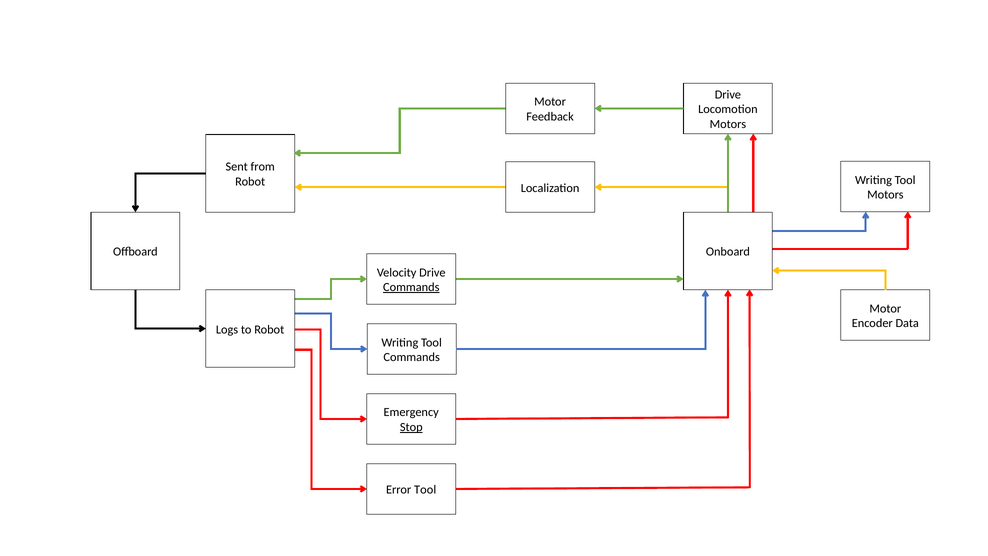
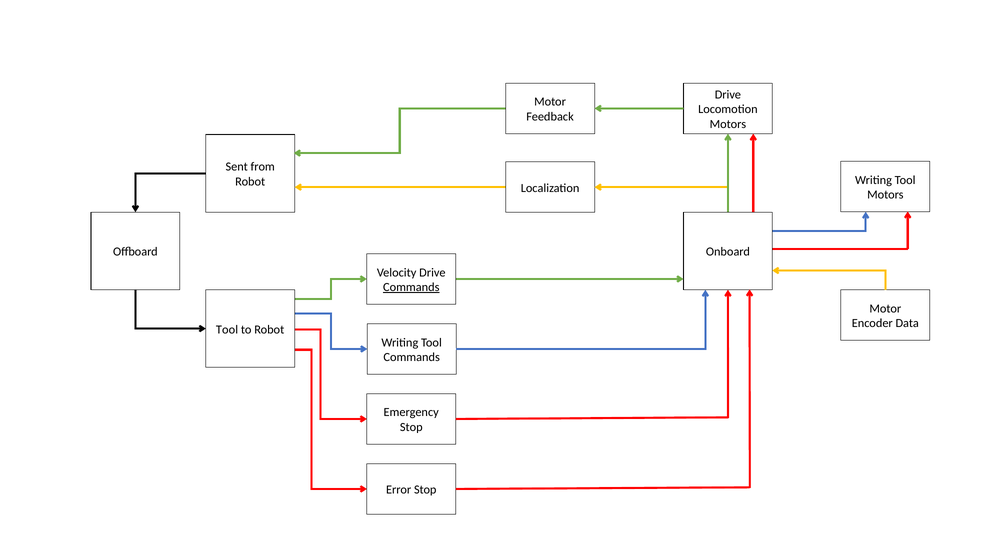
Logs at (227, 329): Logs -> Tool
Stop at (411, 427) underline: present -> none
Error Tool: Tool -> Stop
